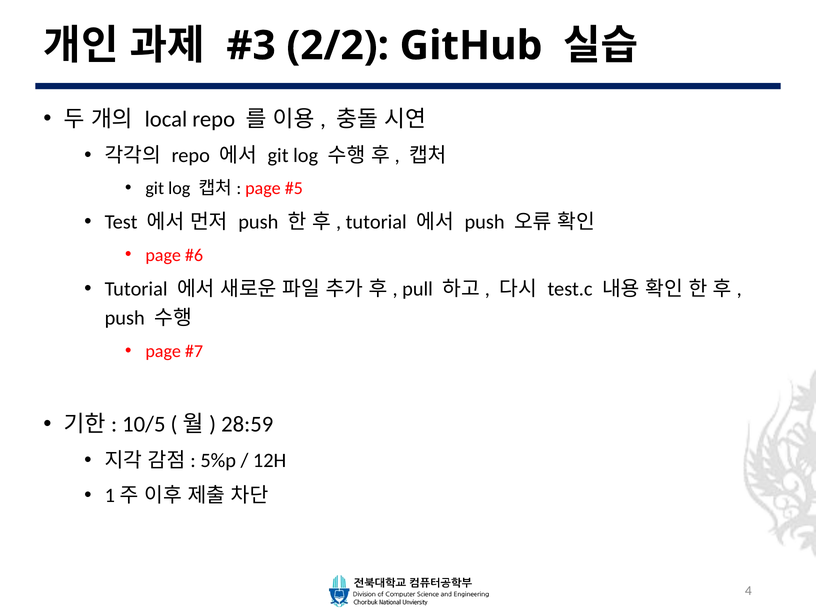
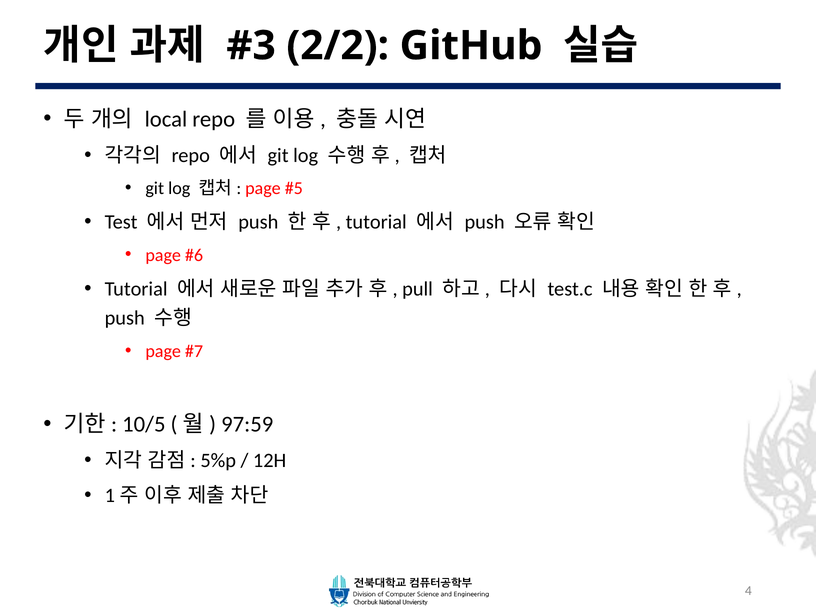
28:59: 28:59 -> 97:59
